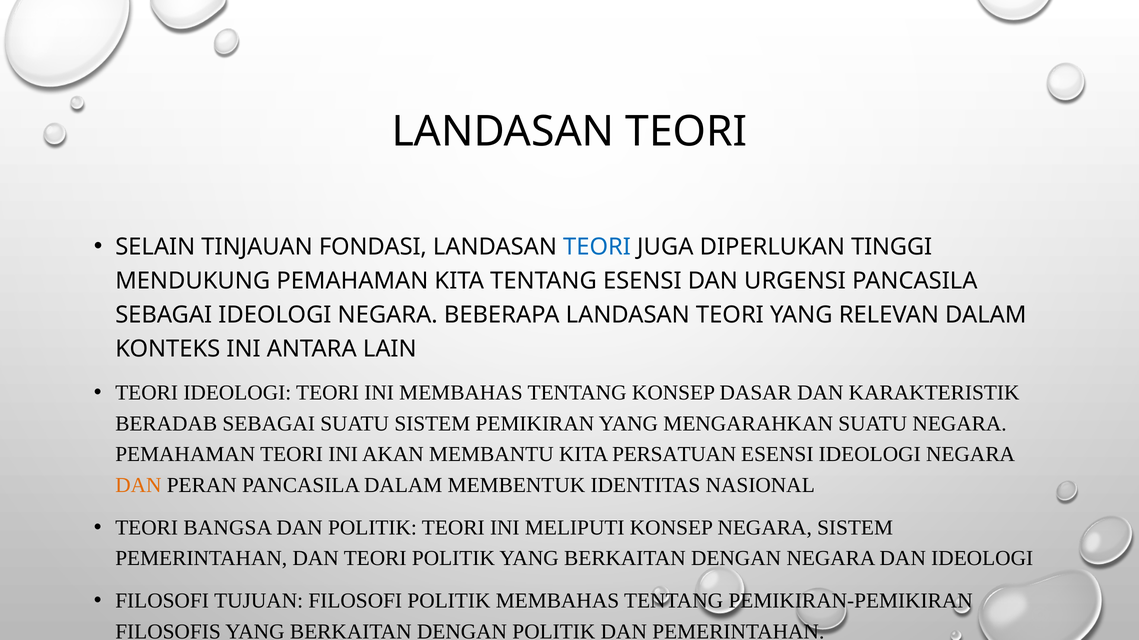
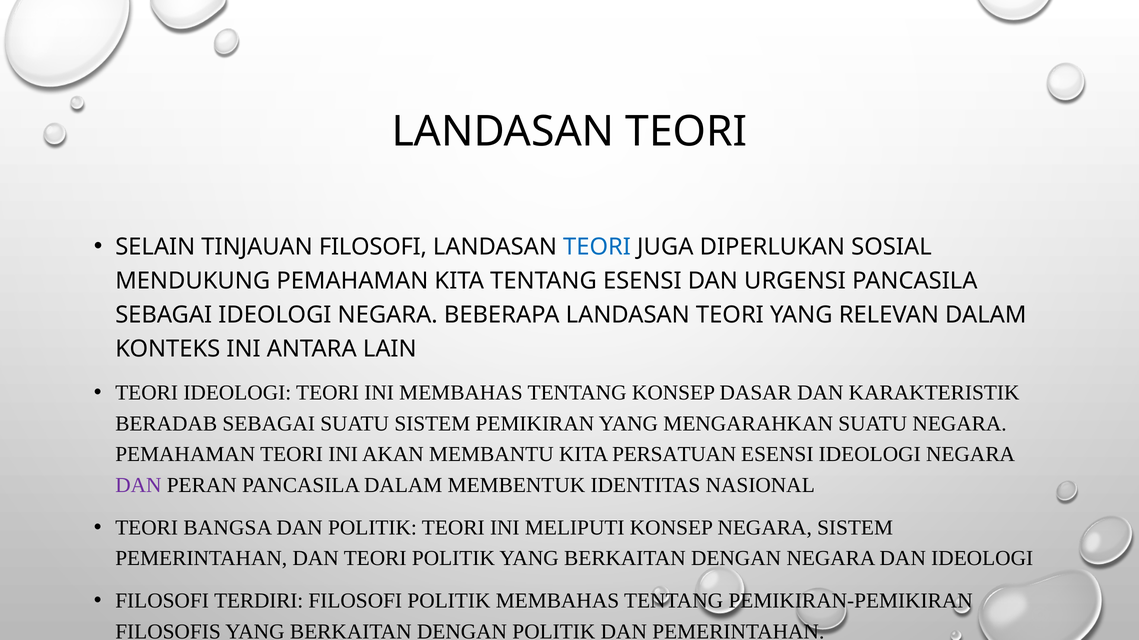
TINJAUAN FONDASI: FONDASI -> FILOSOFI
TINGGI: TINGGI -> SOSIAL
DAN at (138, 486) colour: orange -> purple
TUJUAN: TUJUAN -> TERDIRI
